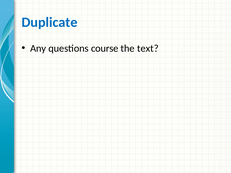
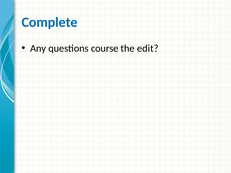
Duplicate: Duplicate -> Complete
text: text -> edit
